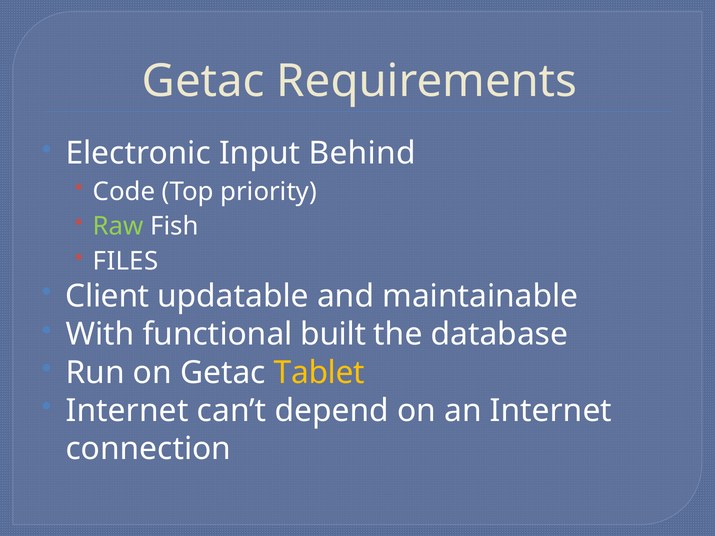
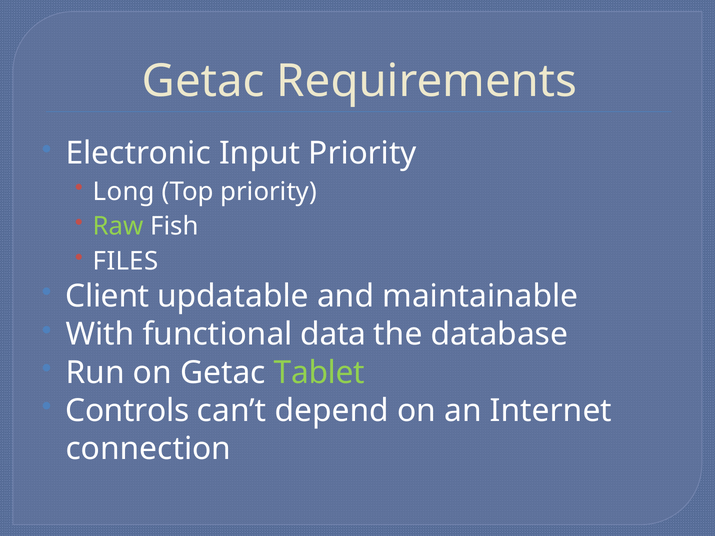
Input Behind: Behind -> Priority
Code: Code -> Long
built: built -> data
Tablet colour: yellow -> light green
Internet at (127, 411): Internet -> Controls
